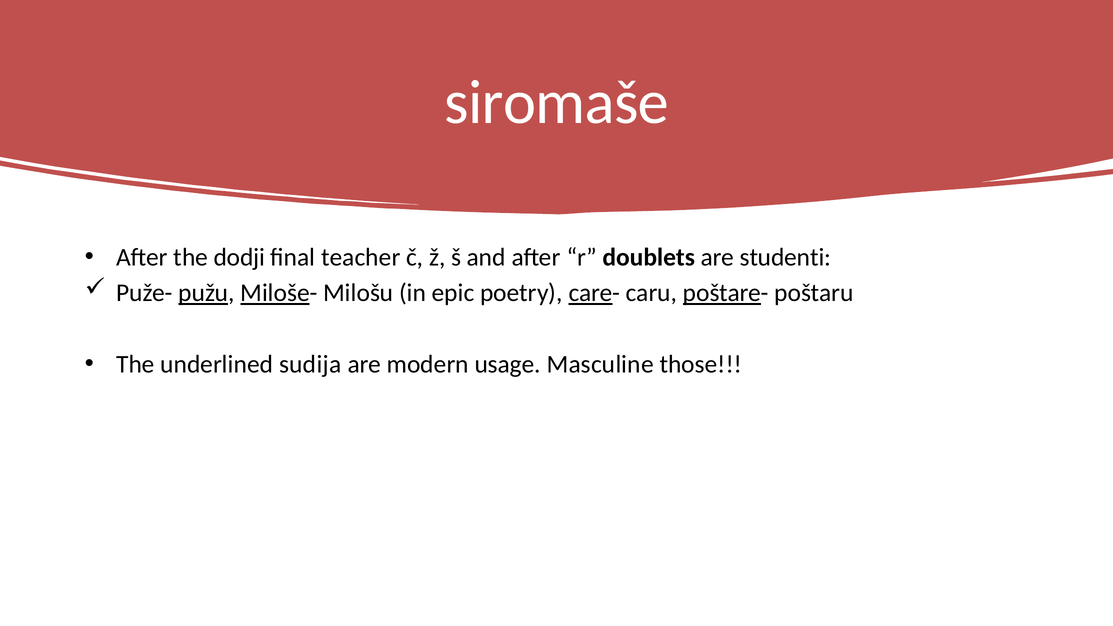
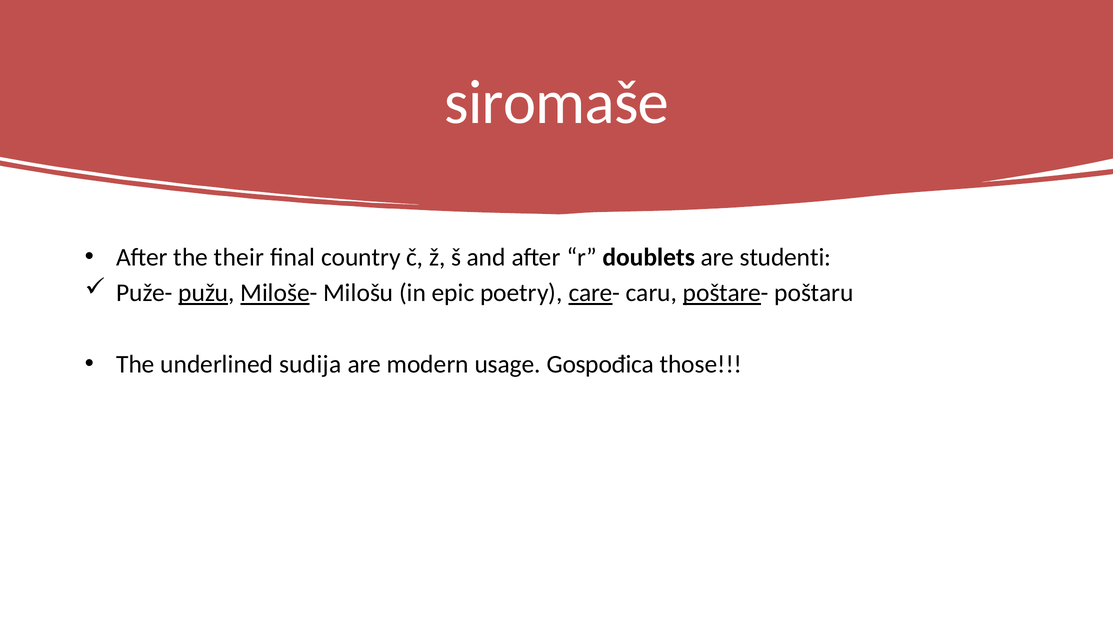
dodji: dodji -> their
teacher: teacher -> country
Masculine: Masculine -> Gospođica
